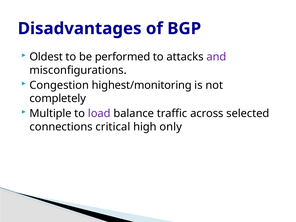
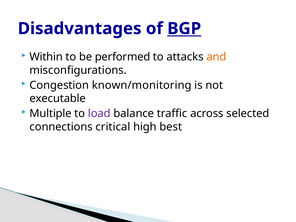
BGP underline: none -> present
Oldest: Oldest -> Within
and colour: purple -> orange
highest/monitoring: highest/monitoring -> known/monitoring
completely: completely -> executable
only: only -> best
